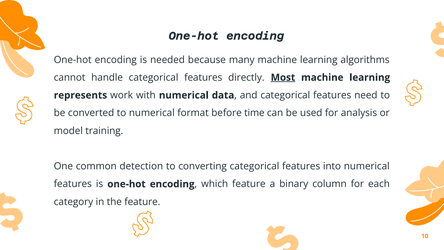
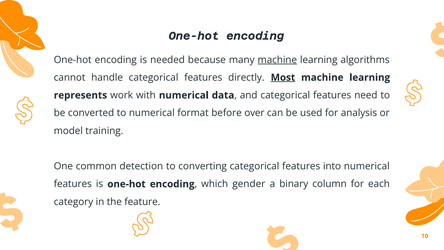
machine at (277, 60) underline: none -> present
time: time -> over
which feature: feature -> gender
